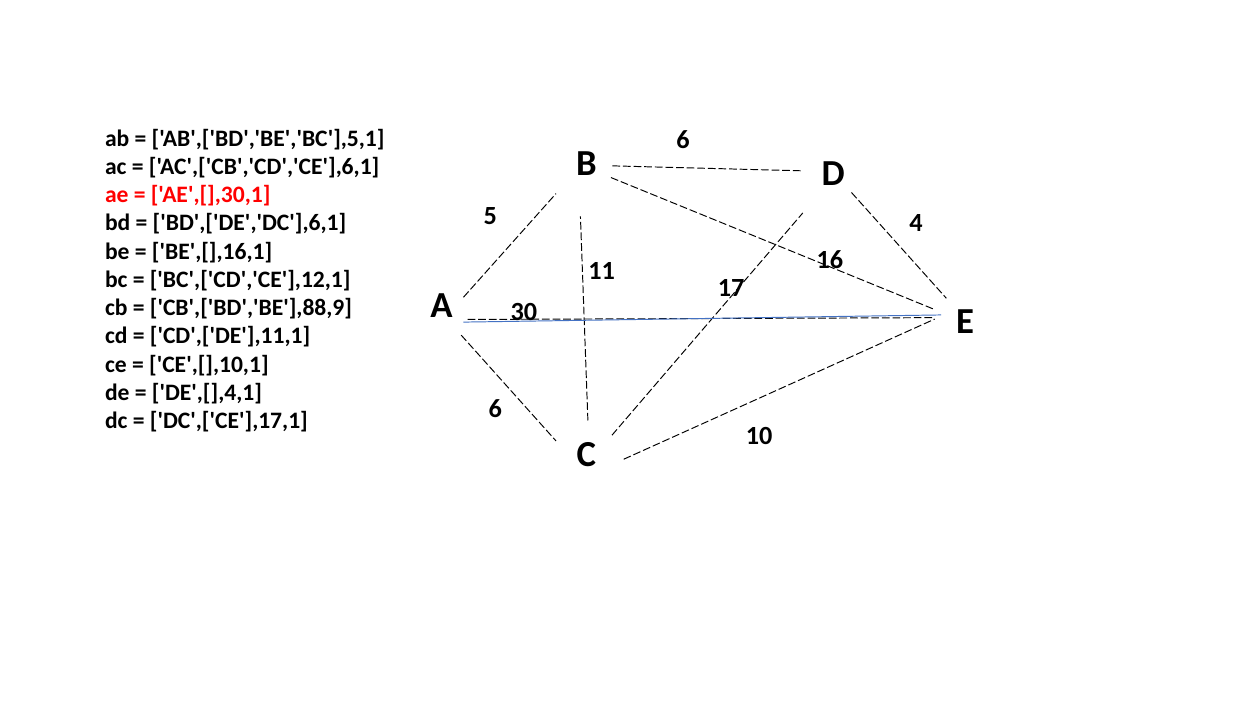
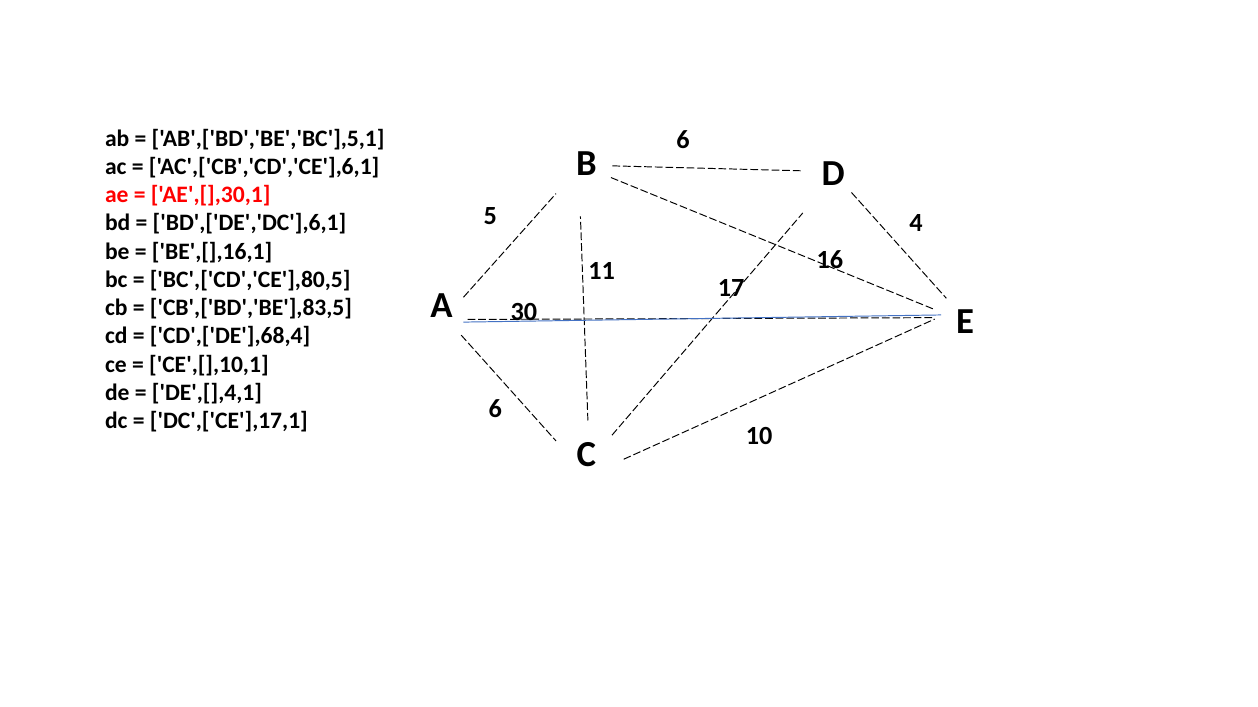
BC',['CD','CE'],12,1: BC',['CD','CE'],12,1 -> BC',['CD','CE'],80,5
CB',['BD','BE'],88,9: CB',['BD','BE'],88,9 -> CB',['BD','BE'],83,5
CD',['DE'],11,1: CD',['DE'],11,1 -> CD',['DE'],68,4
